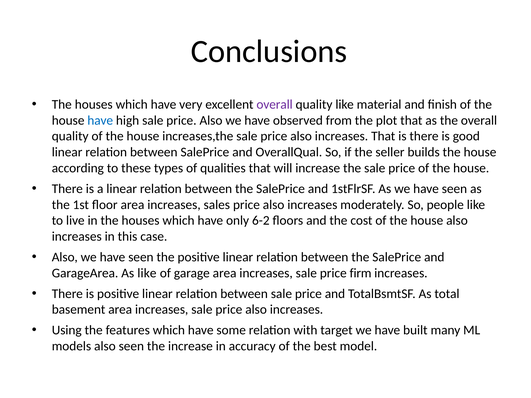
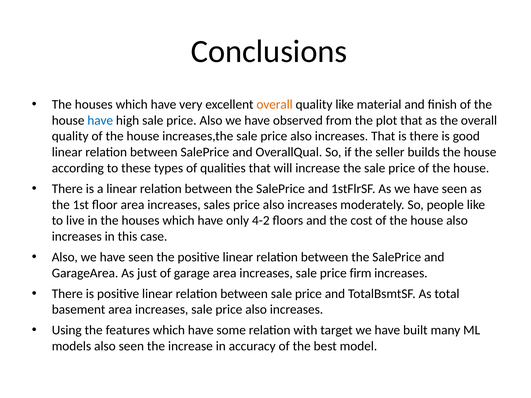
overall at (275, 104) colour: purple -> orange
6-2: 6-2 -> 4-2
As like: like -> just
